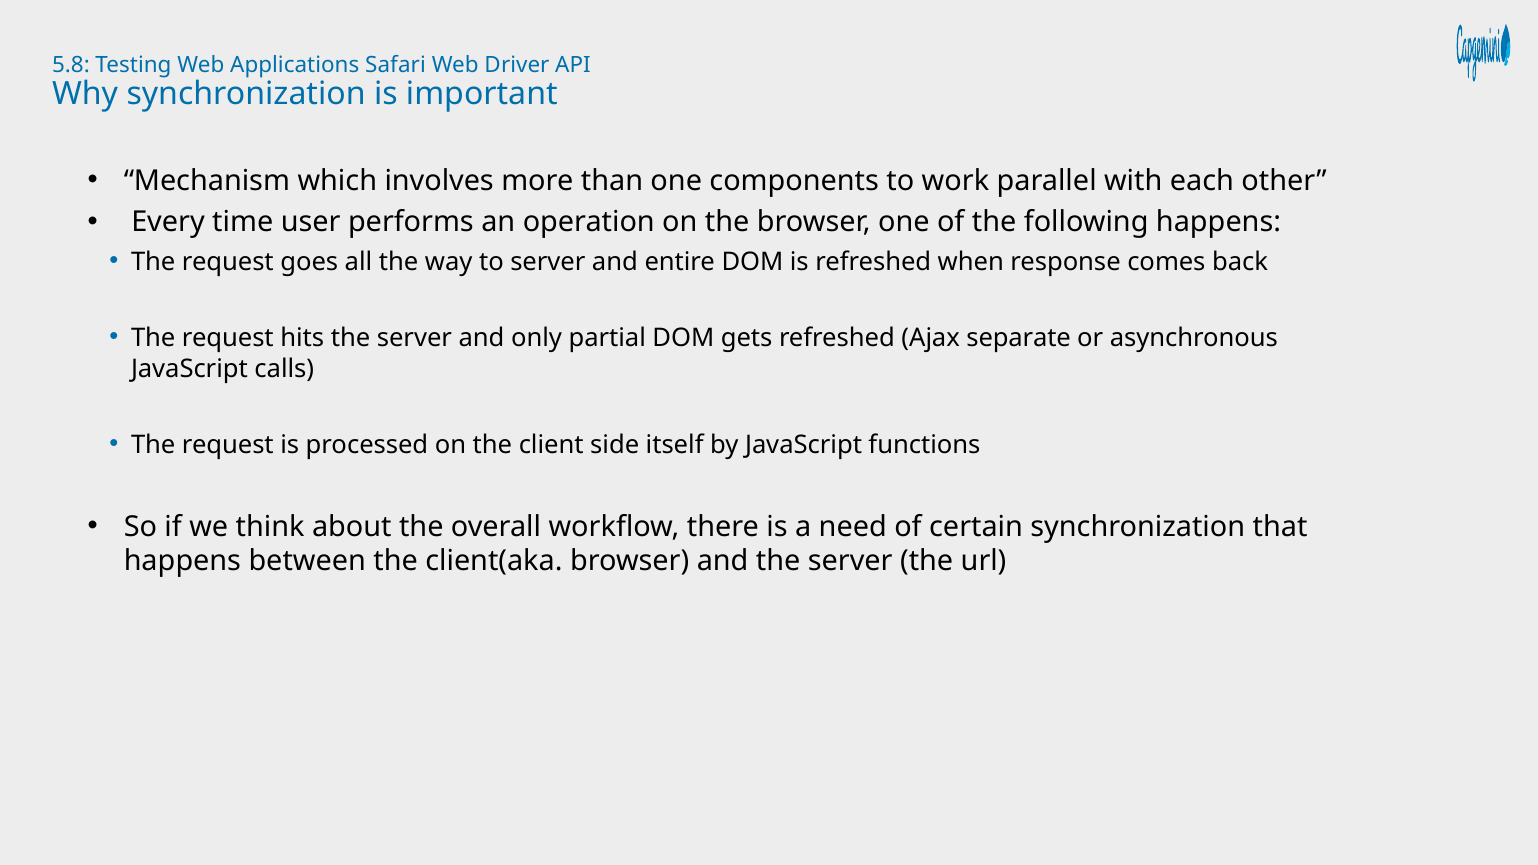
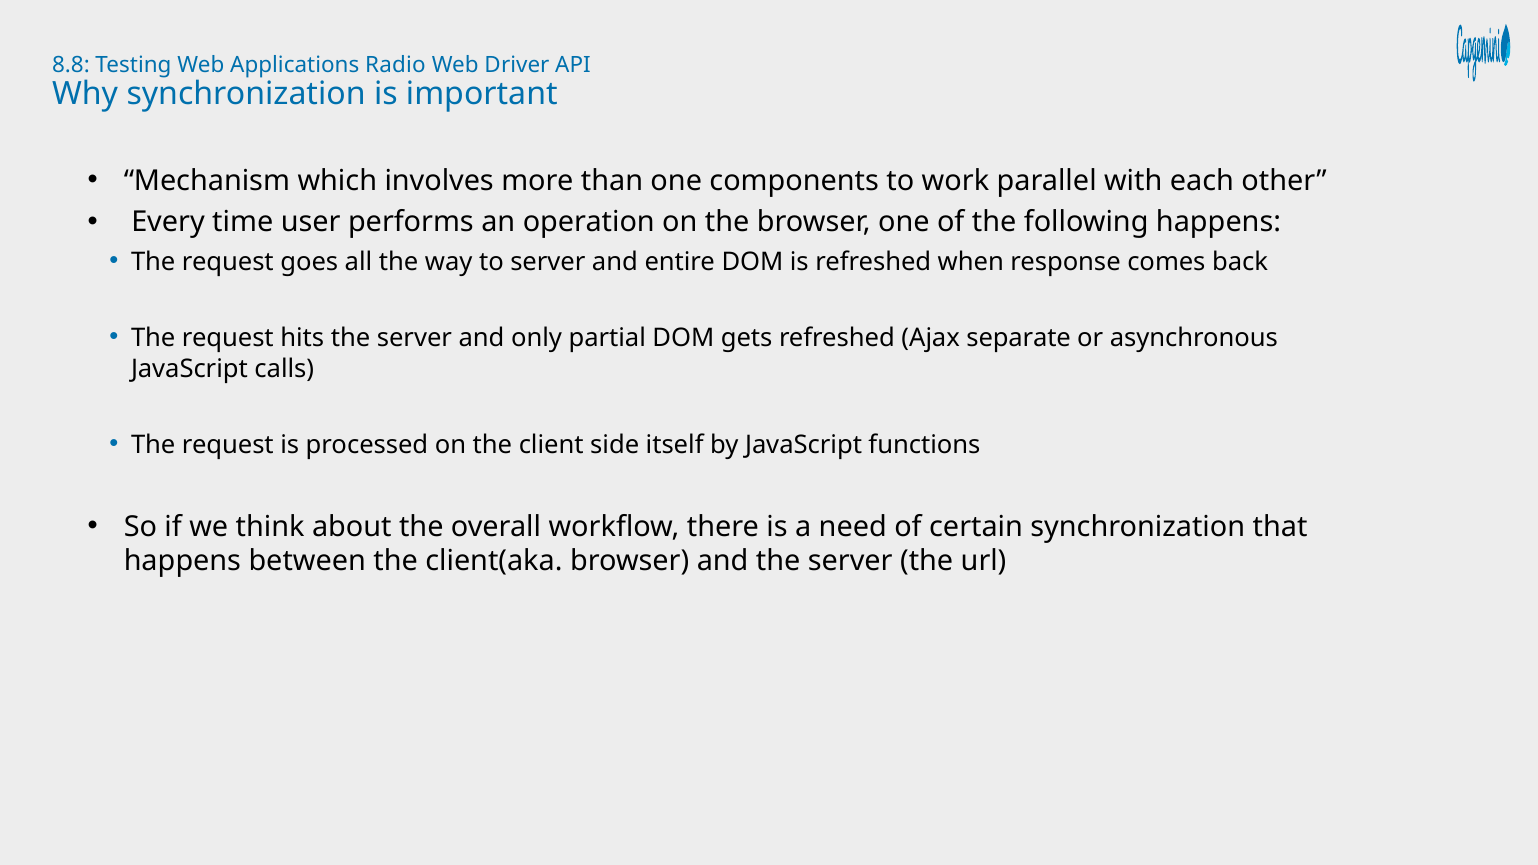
5.8: 5.8 -> 8.8
Safari: Safari -> Radio
